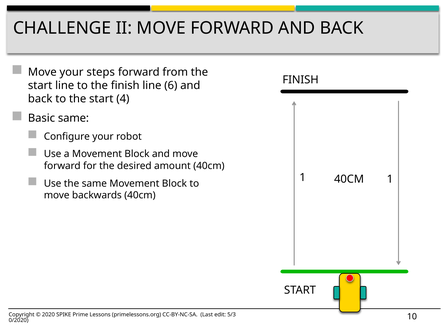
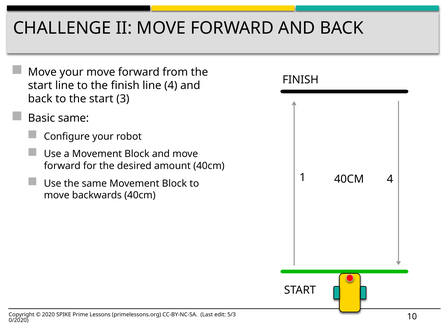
your steps: steps -> move
line 6: 6 -> 4
4: 4 -> 3
1 1: 1 -> 4
